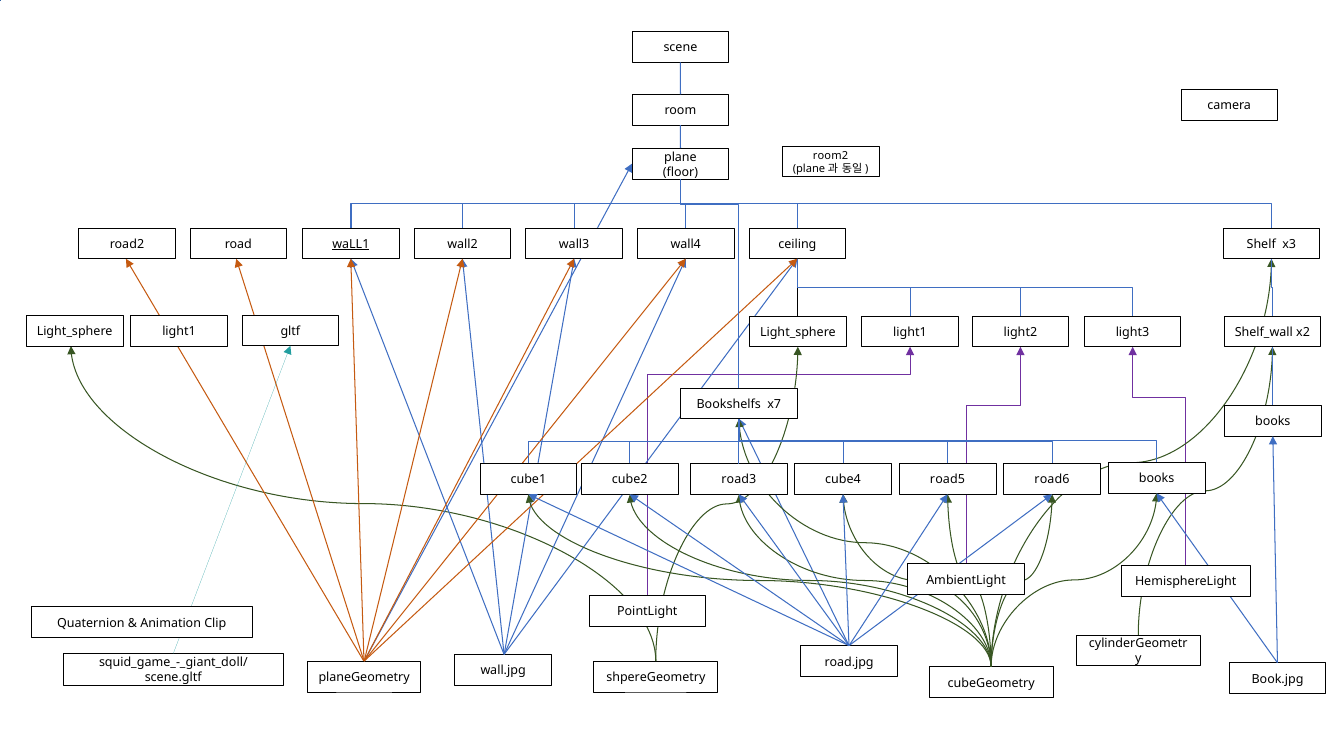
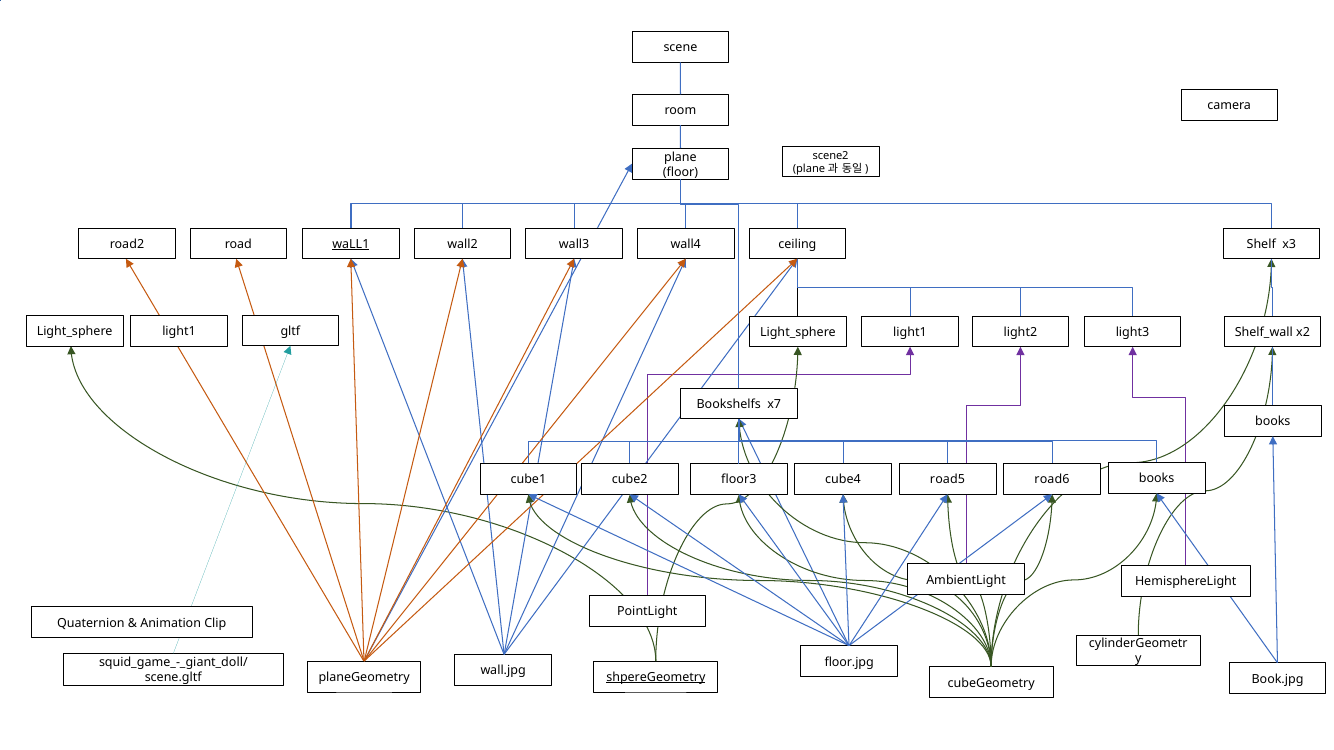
room2: room2 -> scene2
road3: road3 -> floor3
road.jpg: road.jpg -> floor.jpg
shpereGeometry underline: none -> present
